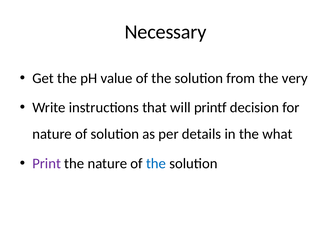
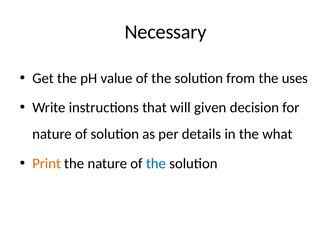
very: very -> uses
printf: printf -> given
Print colour: purple -> orange
